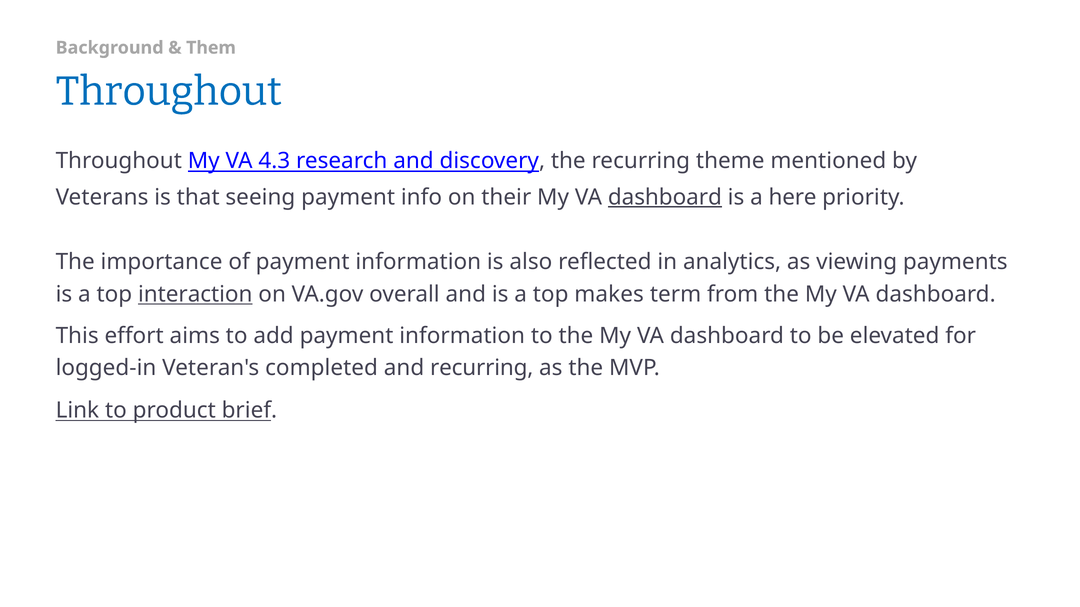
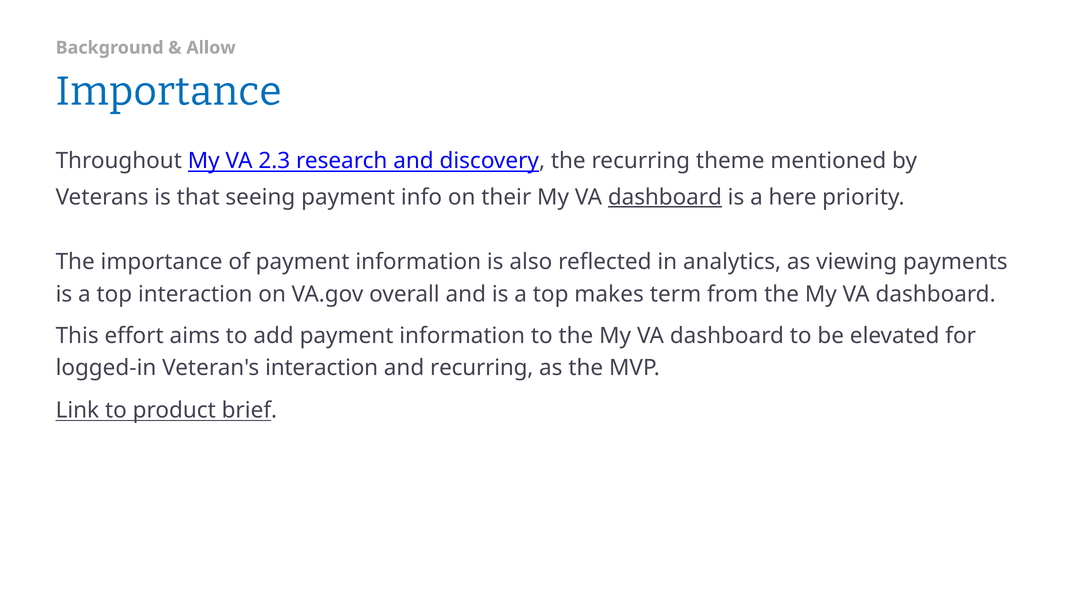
Them: Them -> Allow
Throughout at (169, 91): Throughout -> Importance
4.3: 4.3 -> 2.3
interaction at (195, 295) underline: present -> none
Veteran's completed: completed -> interaction
